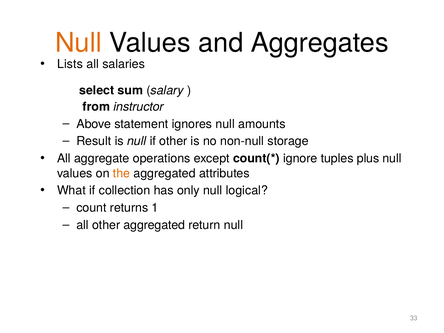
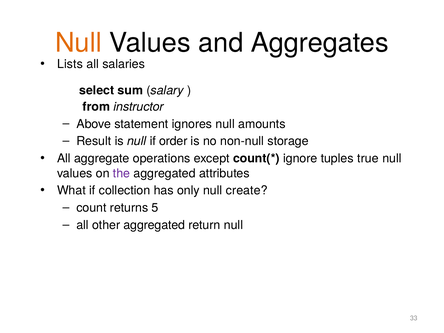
if other: other -> order
plus: plus -> true
the colour: orange -> purple
logical: logical -> create
1: 1 -> 5
